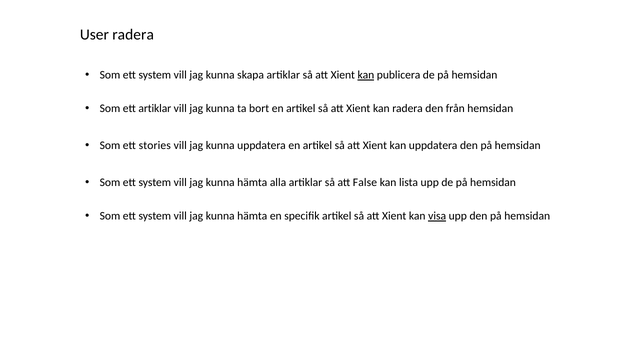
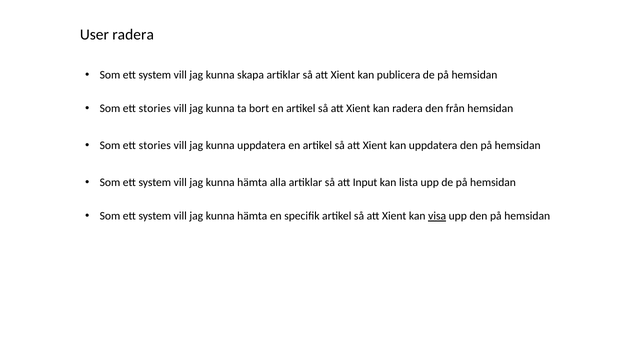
kan at (366, 75) underline: present -> none
artiklar at (155, 109): artiklar -> stories
False: False -> Input
